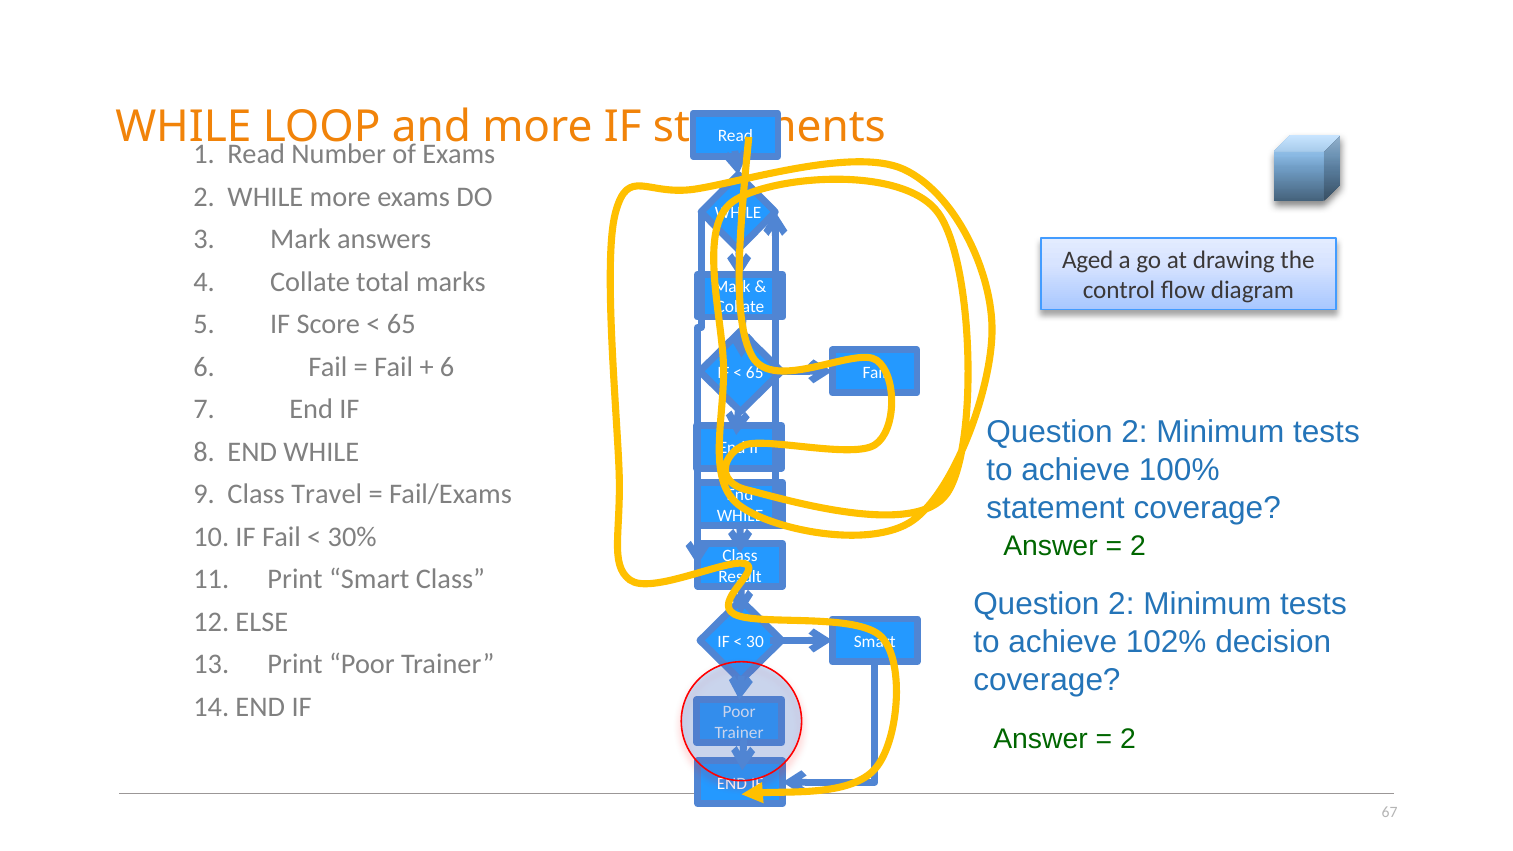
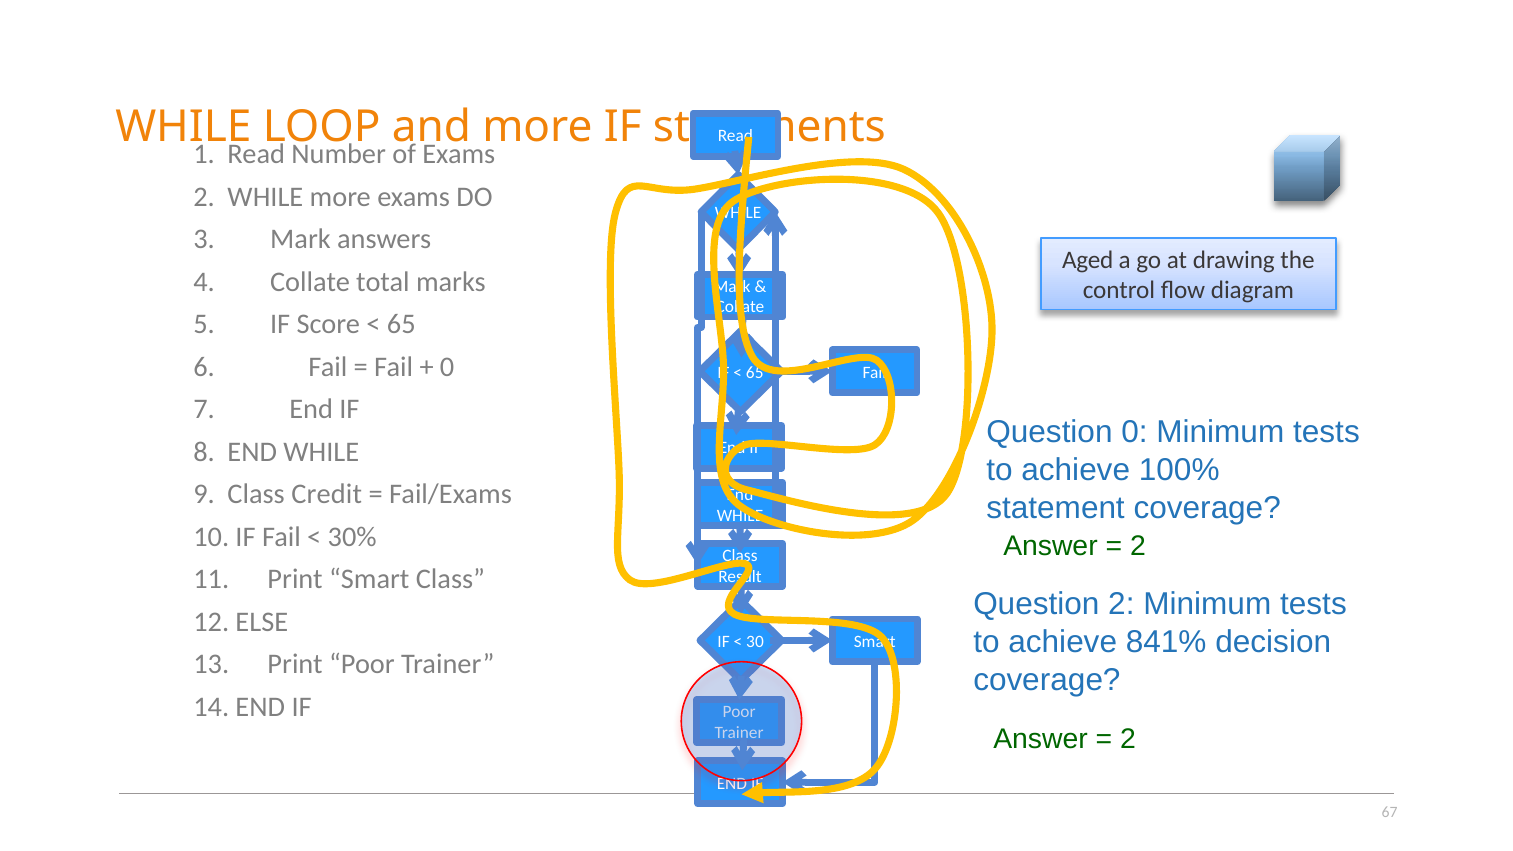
6 at (447, 367): 6 -> 0
2 at (1134, 432): 2 -> 0
Travel: Travel -> Credit
102%: 102% -> 841%
